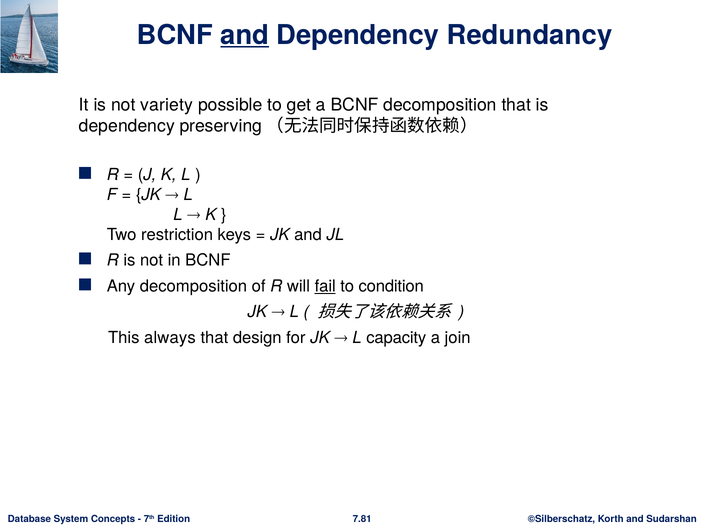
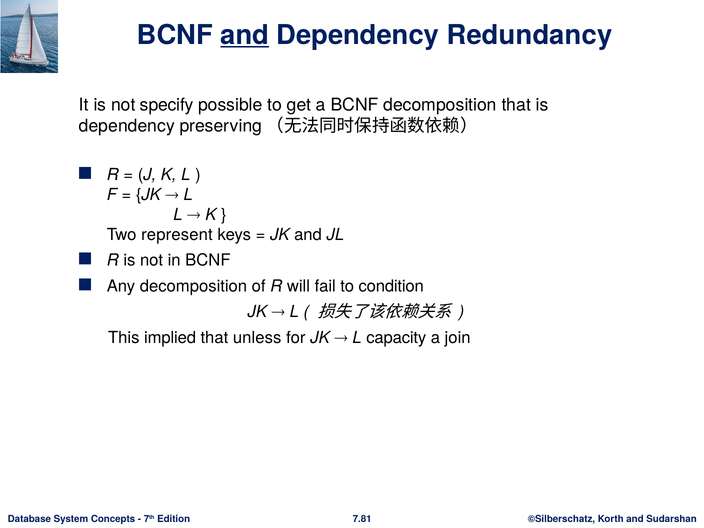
variety: variety -> specify
restriction: restriction -> represent
fail underline: present -> none
always: always -> implied
design: design -> unless
